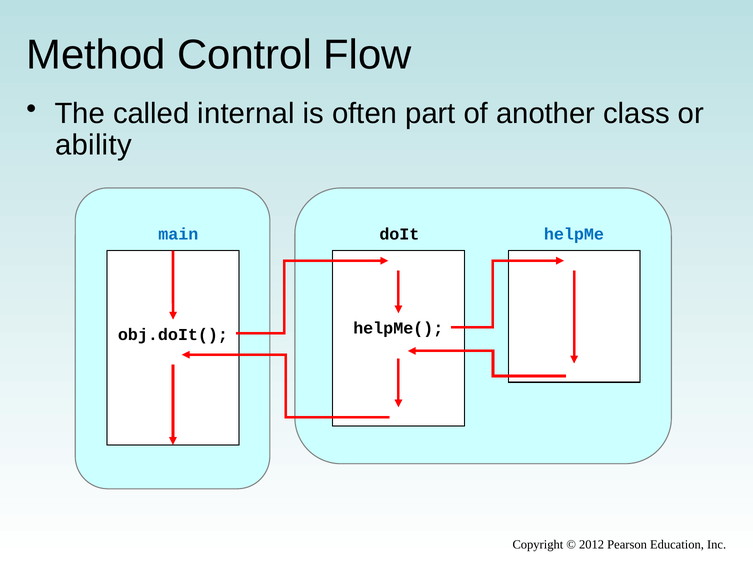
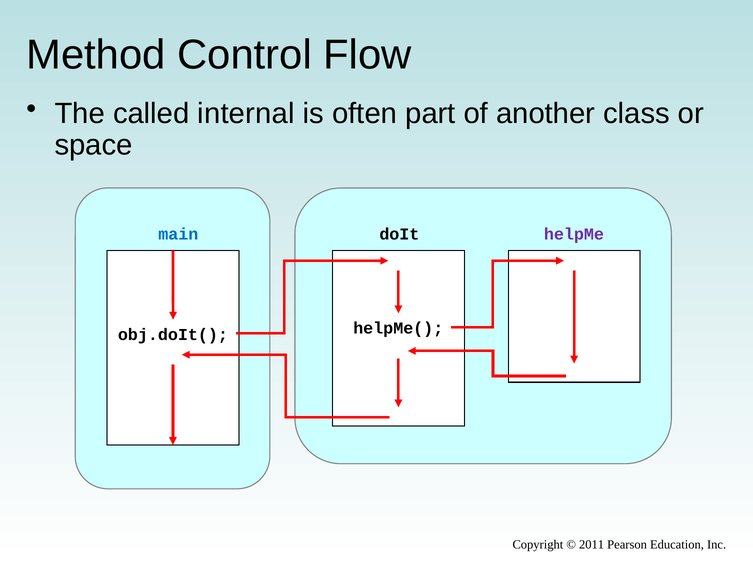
ability: ability -> space
helpMe colour: blue -> purple
2012: 2012 -> 2011
